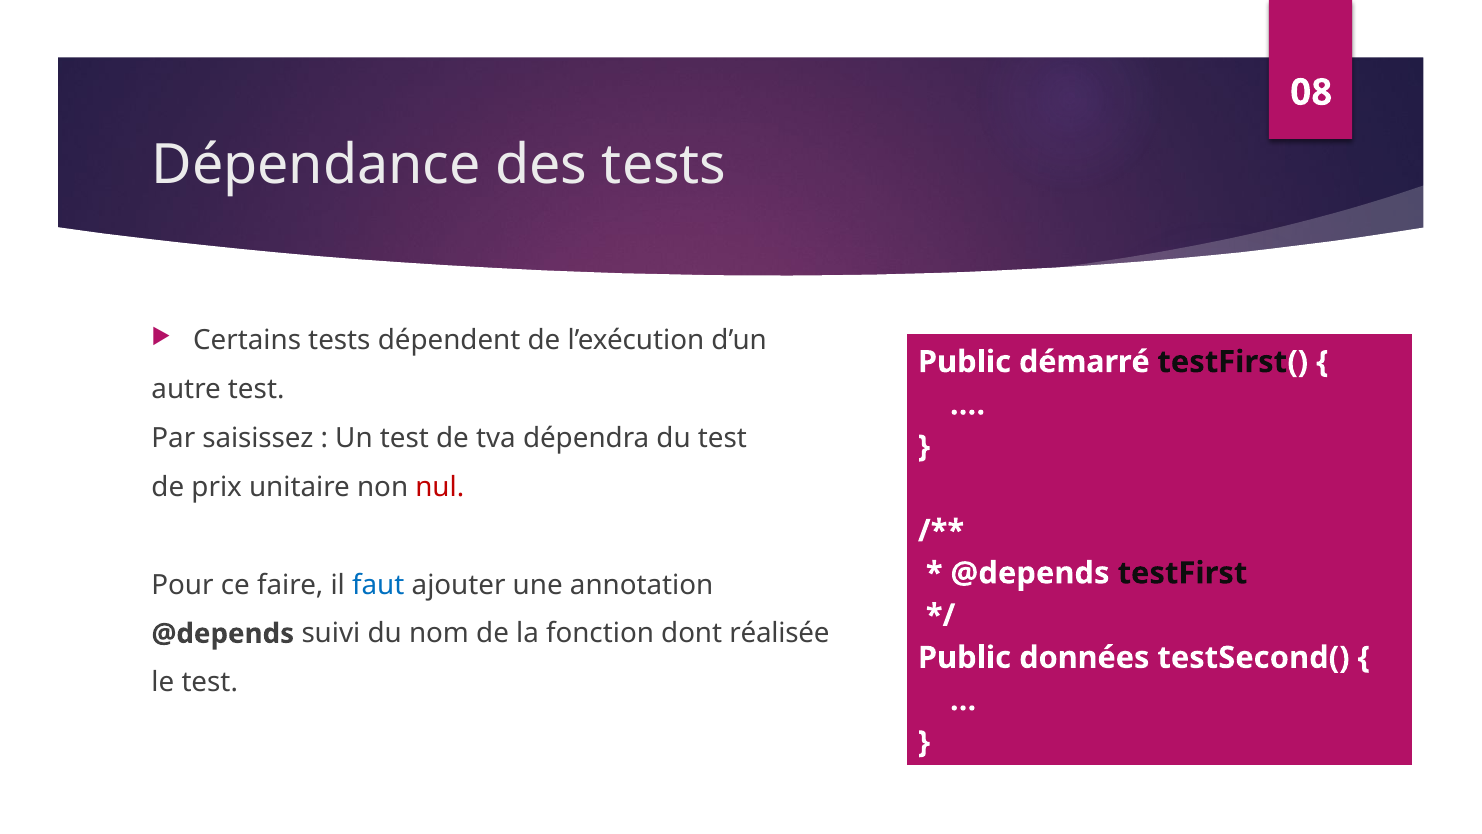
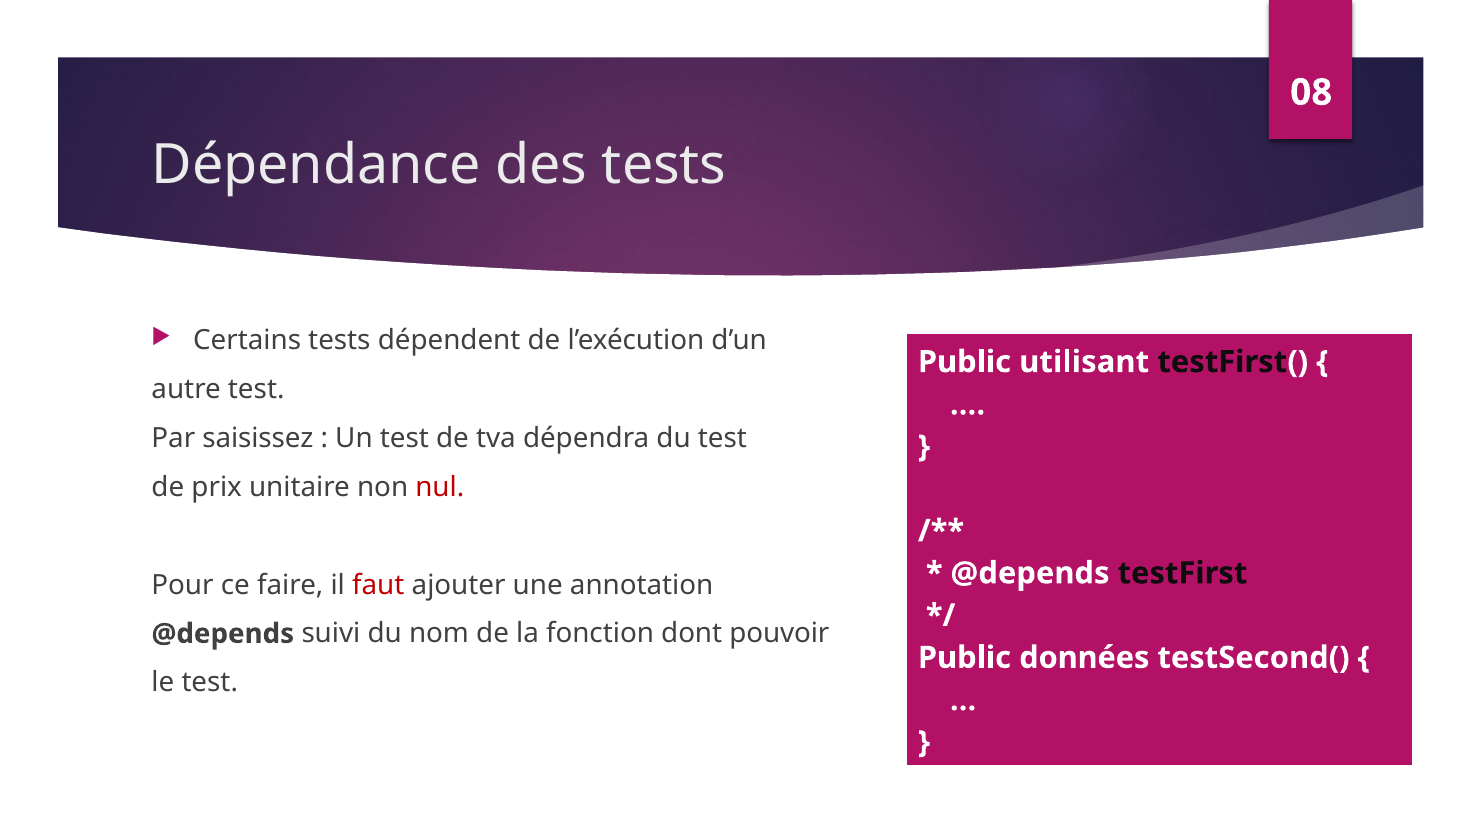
démarré: démarré -> utilisant
faut colour: blue -> red
réalisée: réalisée -> pouvoir
